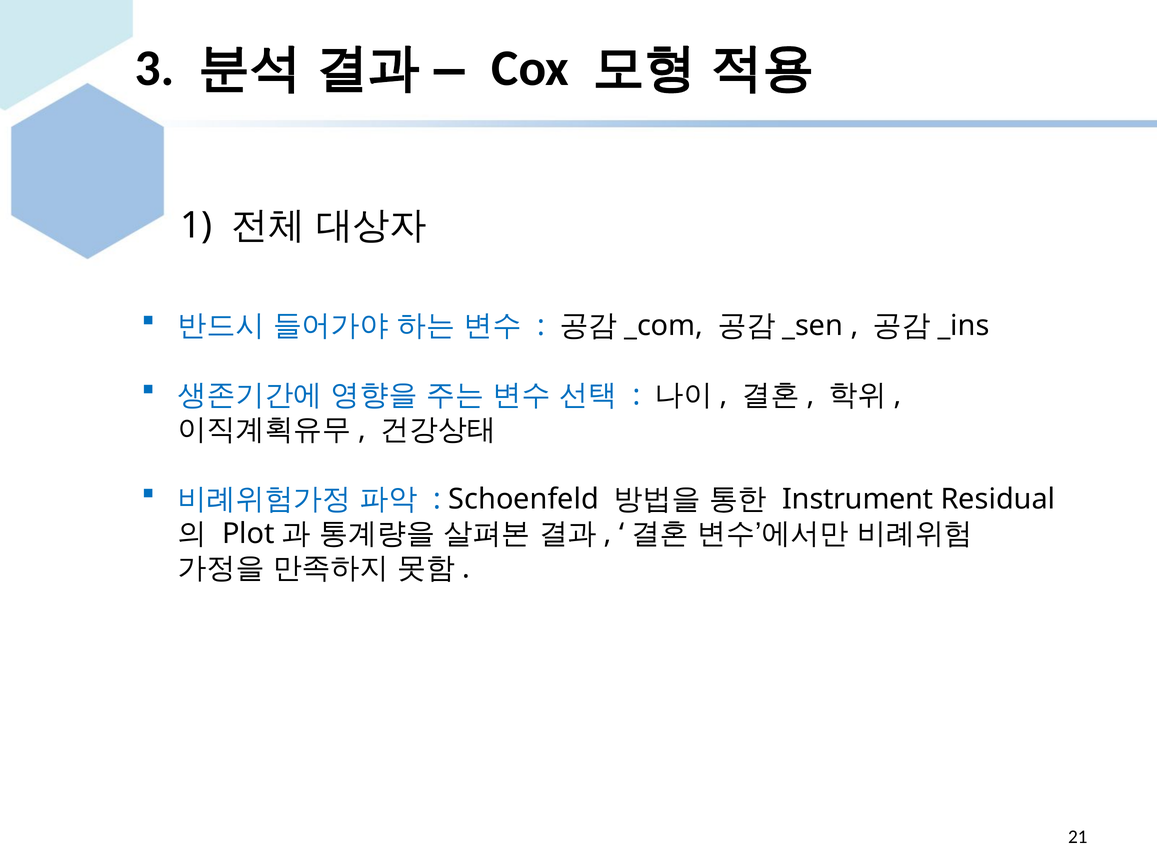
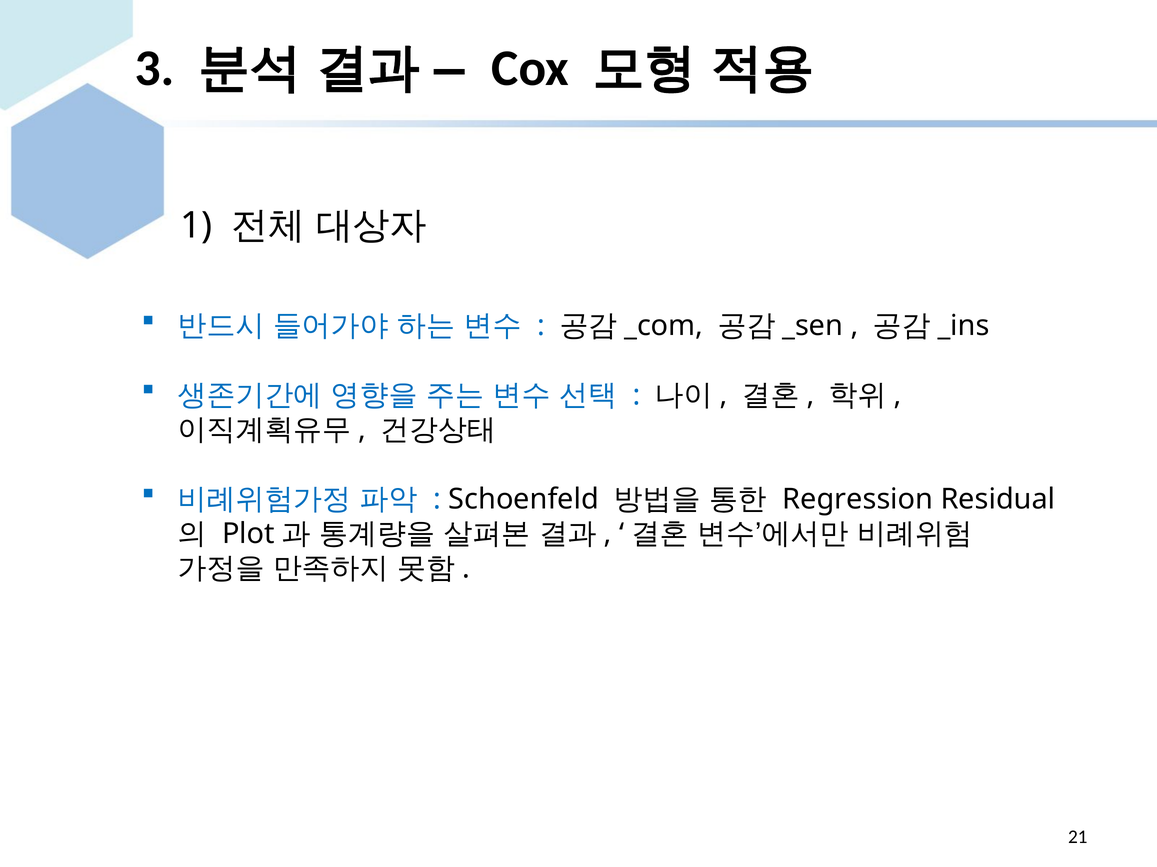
Instrument: Instrument -> Regression
